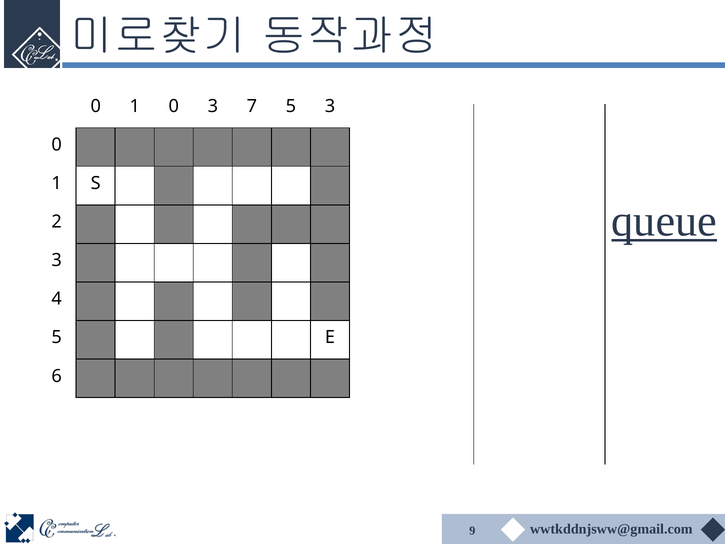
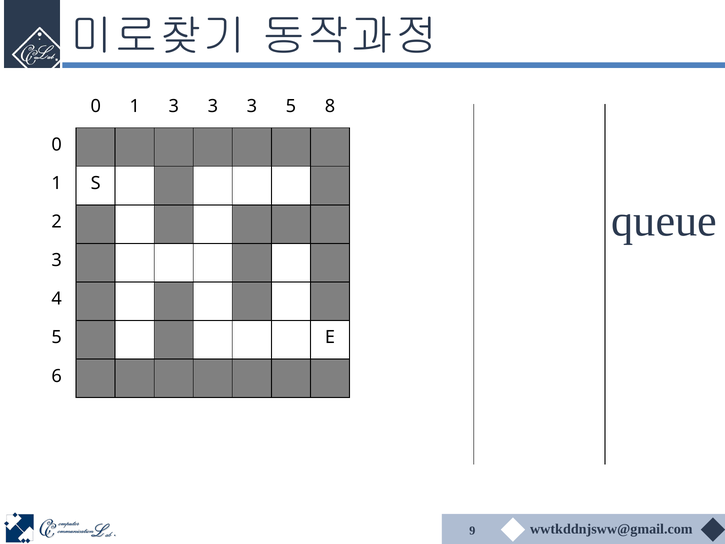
1 0: 0 -> 3
7 at (252, 106): 7 -> 3
5 3: 3 -> 8
queue underline: present -> none
